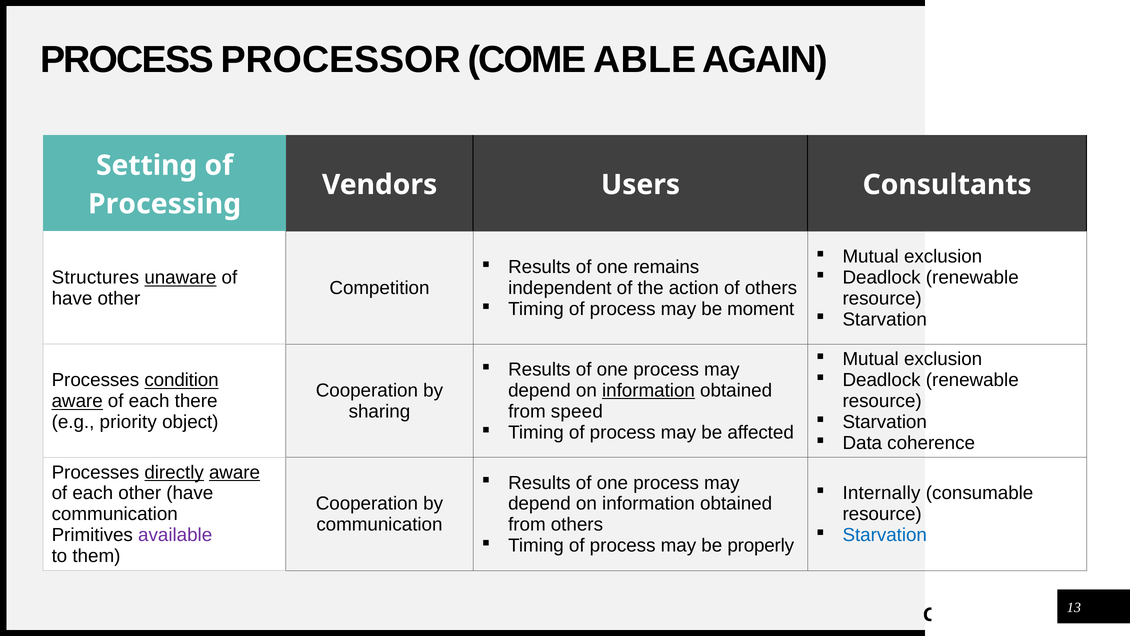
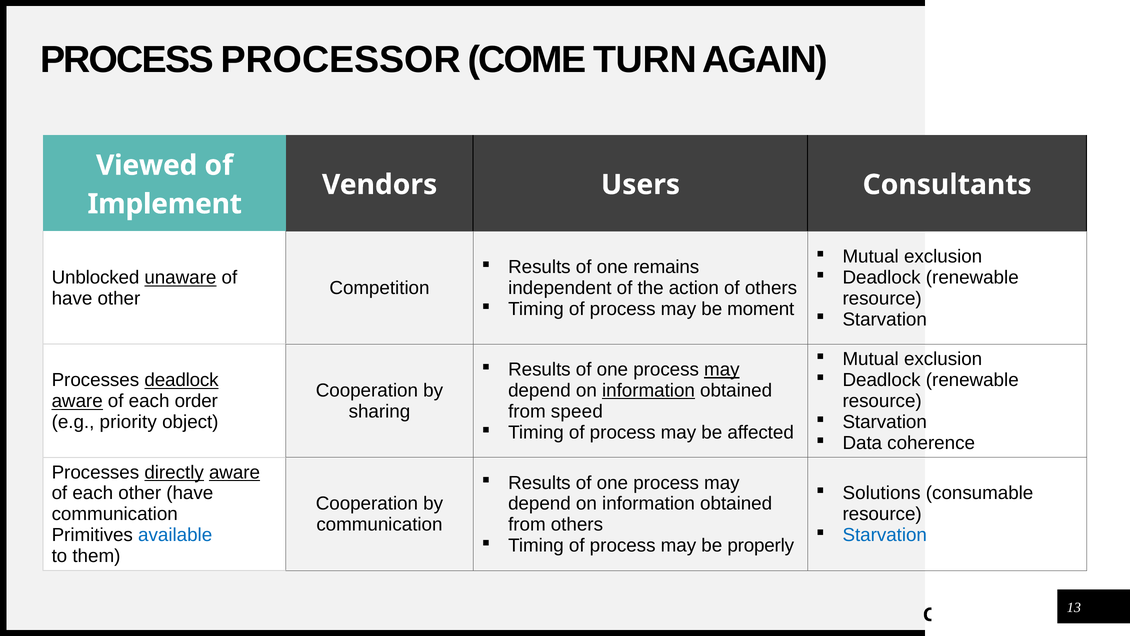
ABLE: ABLE -> TURN
Setting: Setting -> Viewed
Processing: Processing -> Implement
Structures: Structures -> Unblocked
may at (722, 369) underline: none -> present
Processes condition: condition -> deadlock
there: there -> order
Internally: Internally -> Solutions
available colour: purple -> blue
